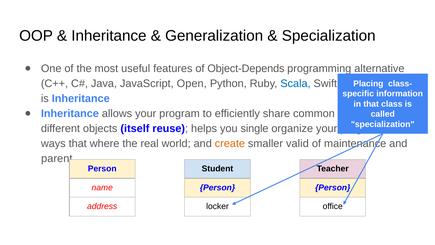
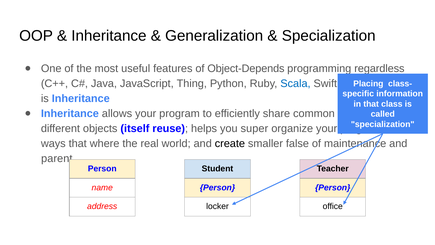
alternative: alternative -> regardless
Open: Open -> Thing
single: single -> super
create colour: orange -> black
valid: valid -> false
